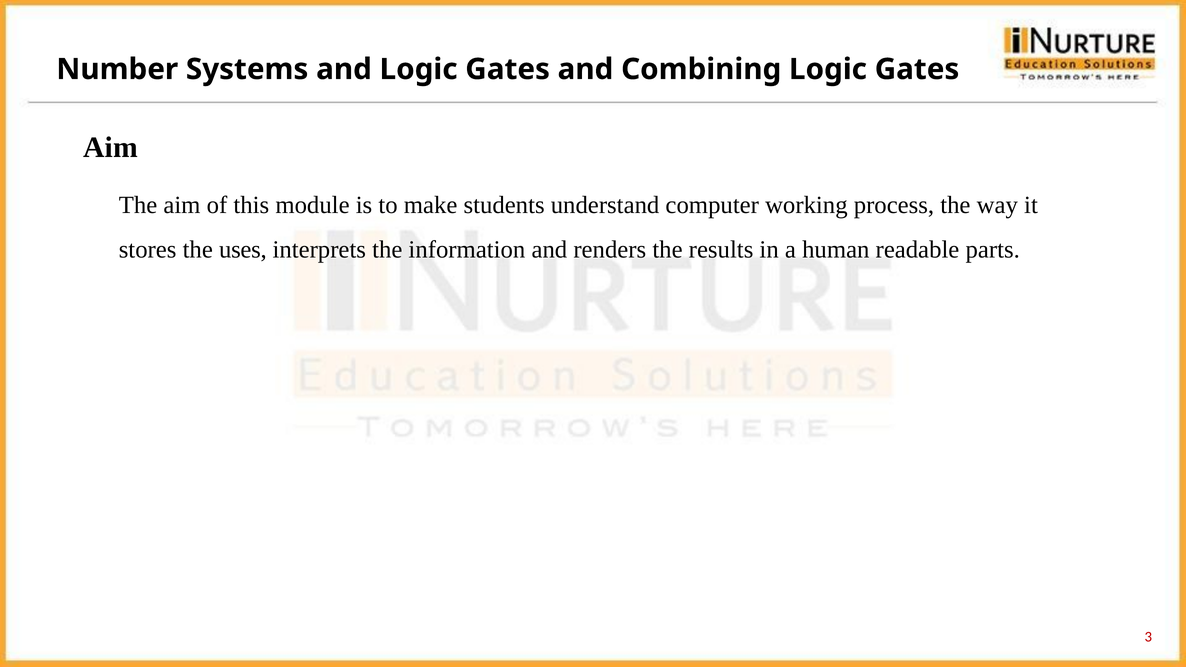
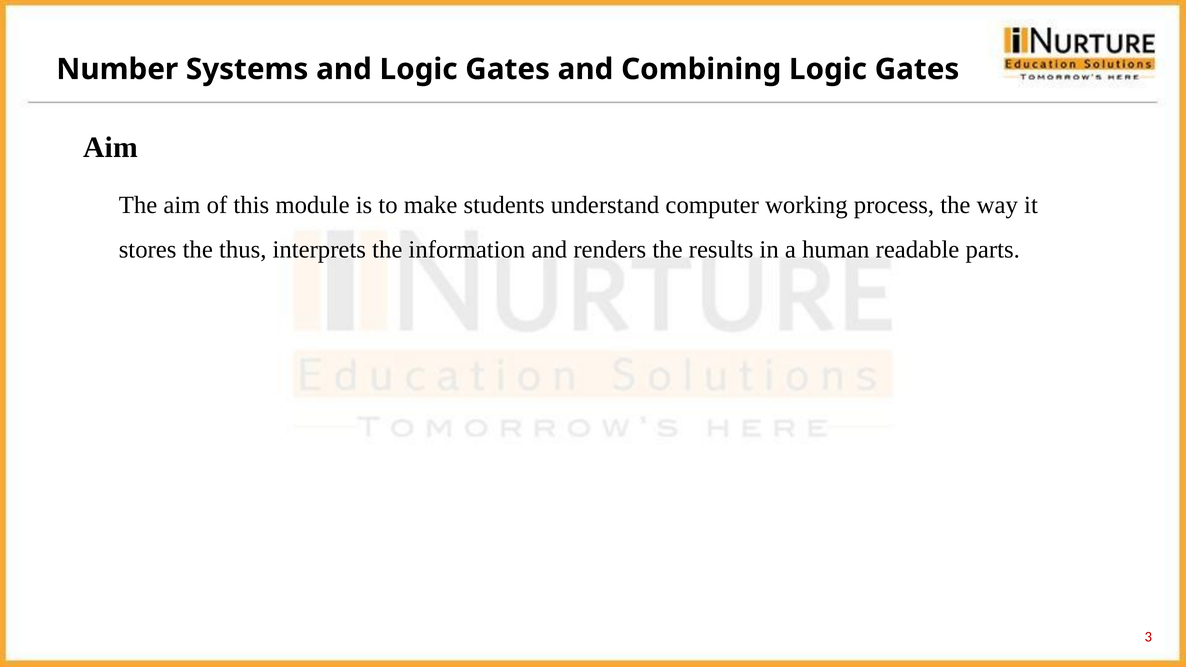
uses: uses -> thus
